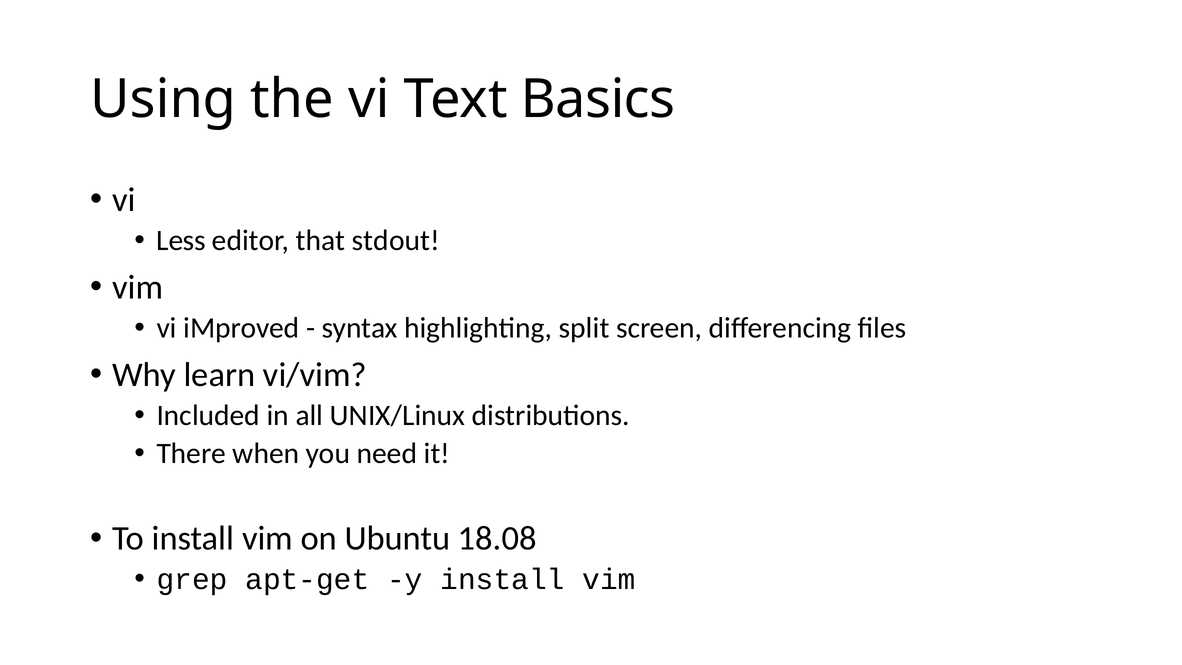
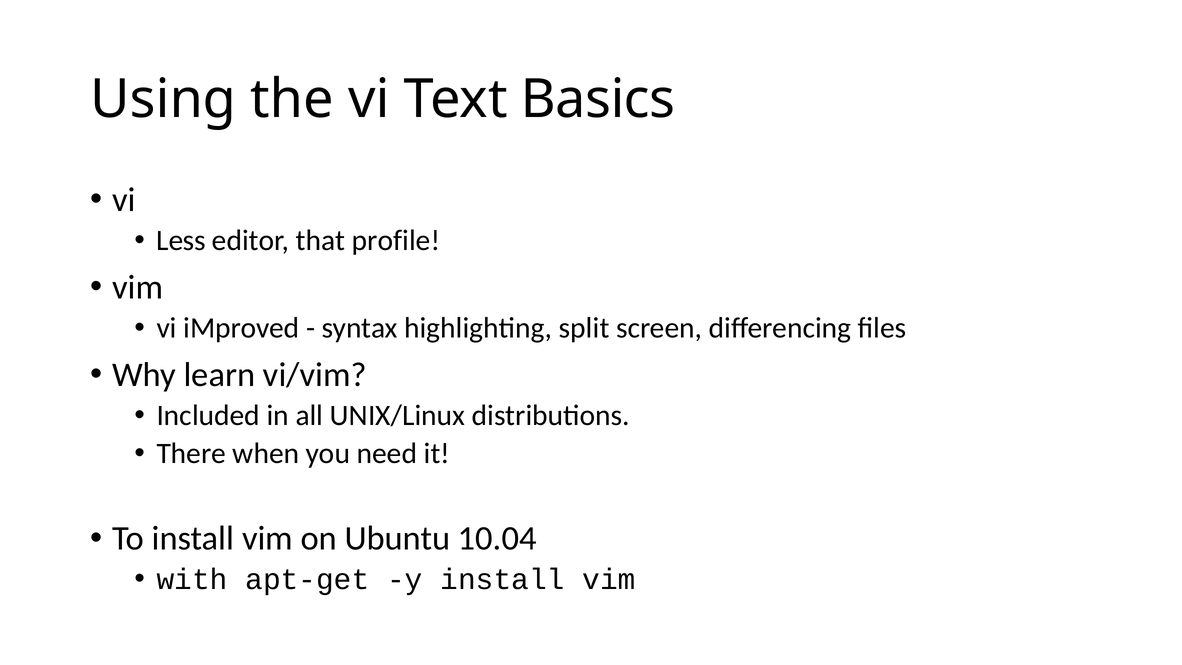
stdout: stdout -> profile
18.08: 18.08 -> 10.04
grep: grep -> with
